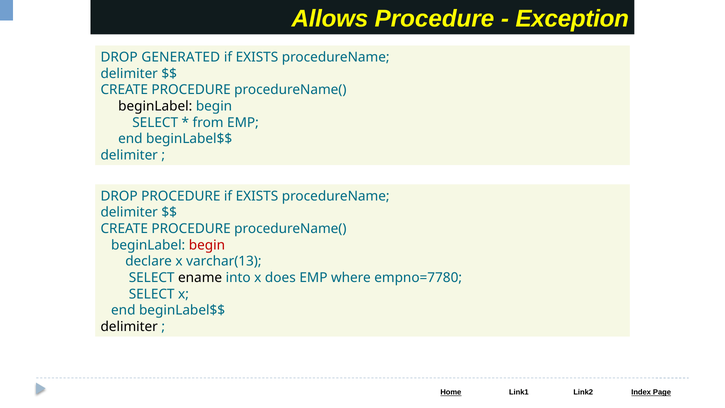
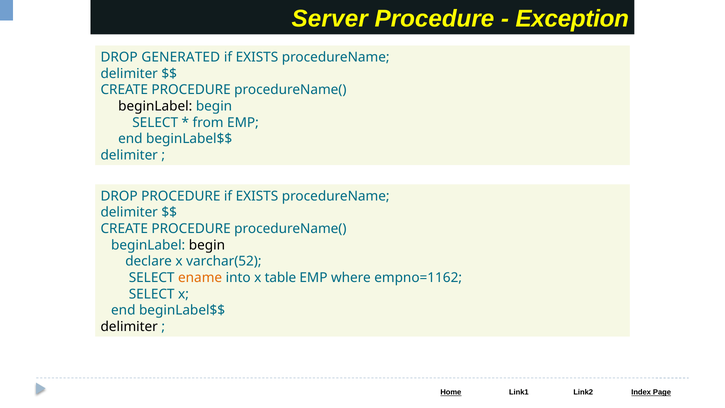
Allows: Allows -> Server
begin at (207, 245) colour: red -> black
varchar(13: varchar(13 -> varchar(52
ename colour: black -> orange
does: does -> table
empno=7780: empno=7780 -> empno=1162
